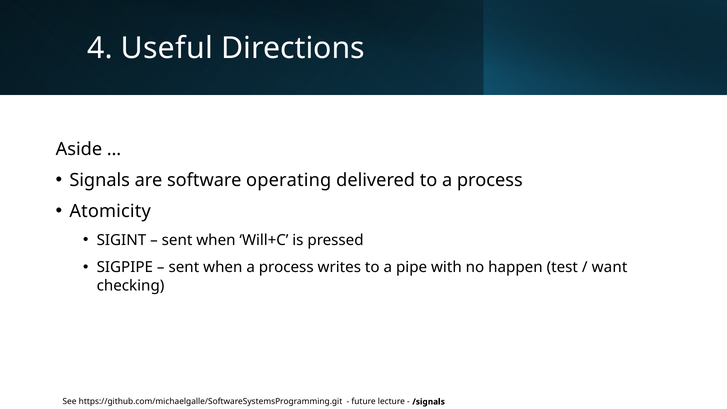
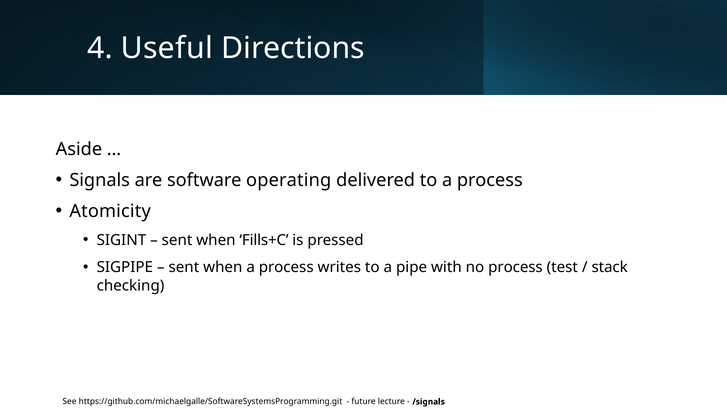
Will+C: Will+C -> Fills+C
no happen: happen -> process
want: want -> stack
